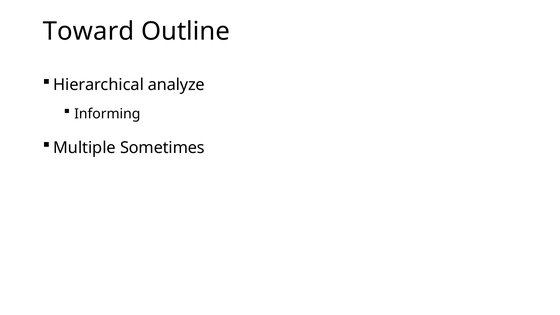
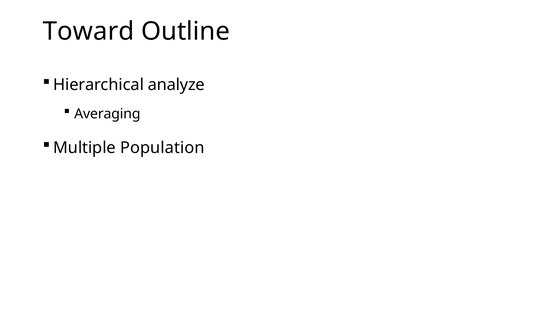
Informing: Informing -> Averaging
Sometimes: Sometimes -> Population
